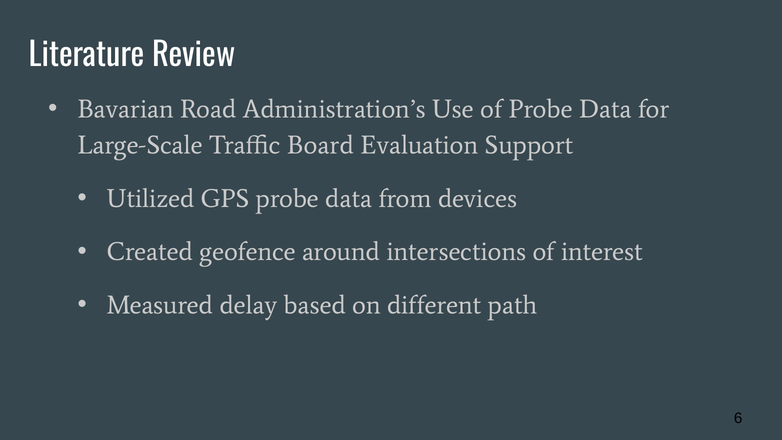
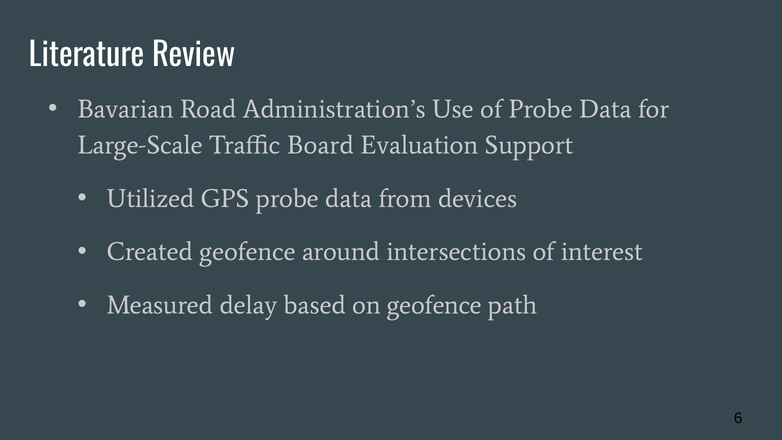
on different: different -> geofence
